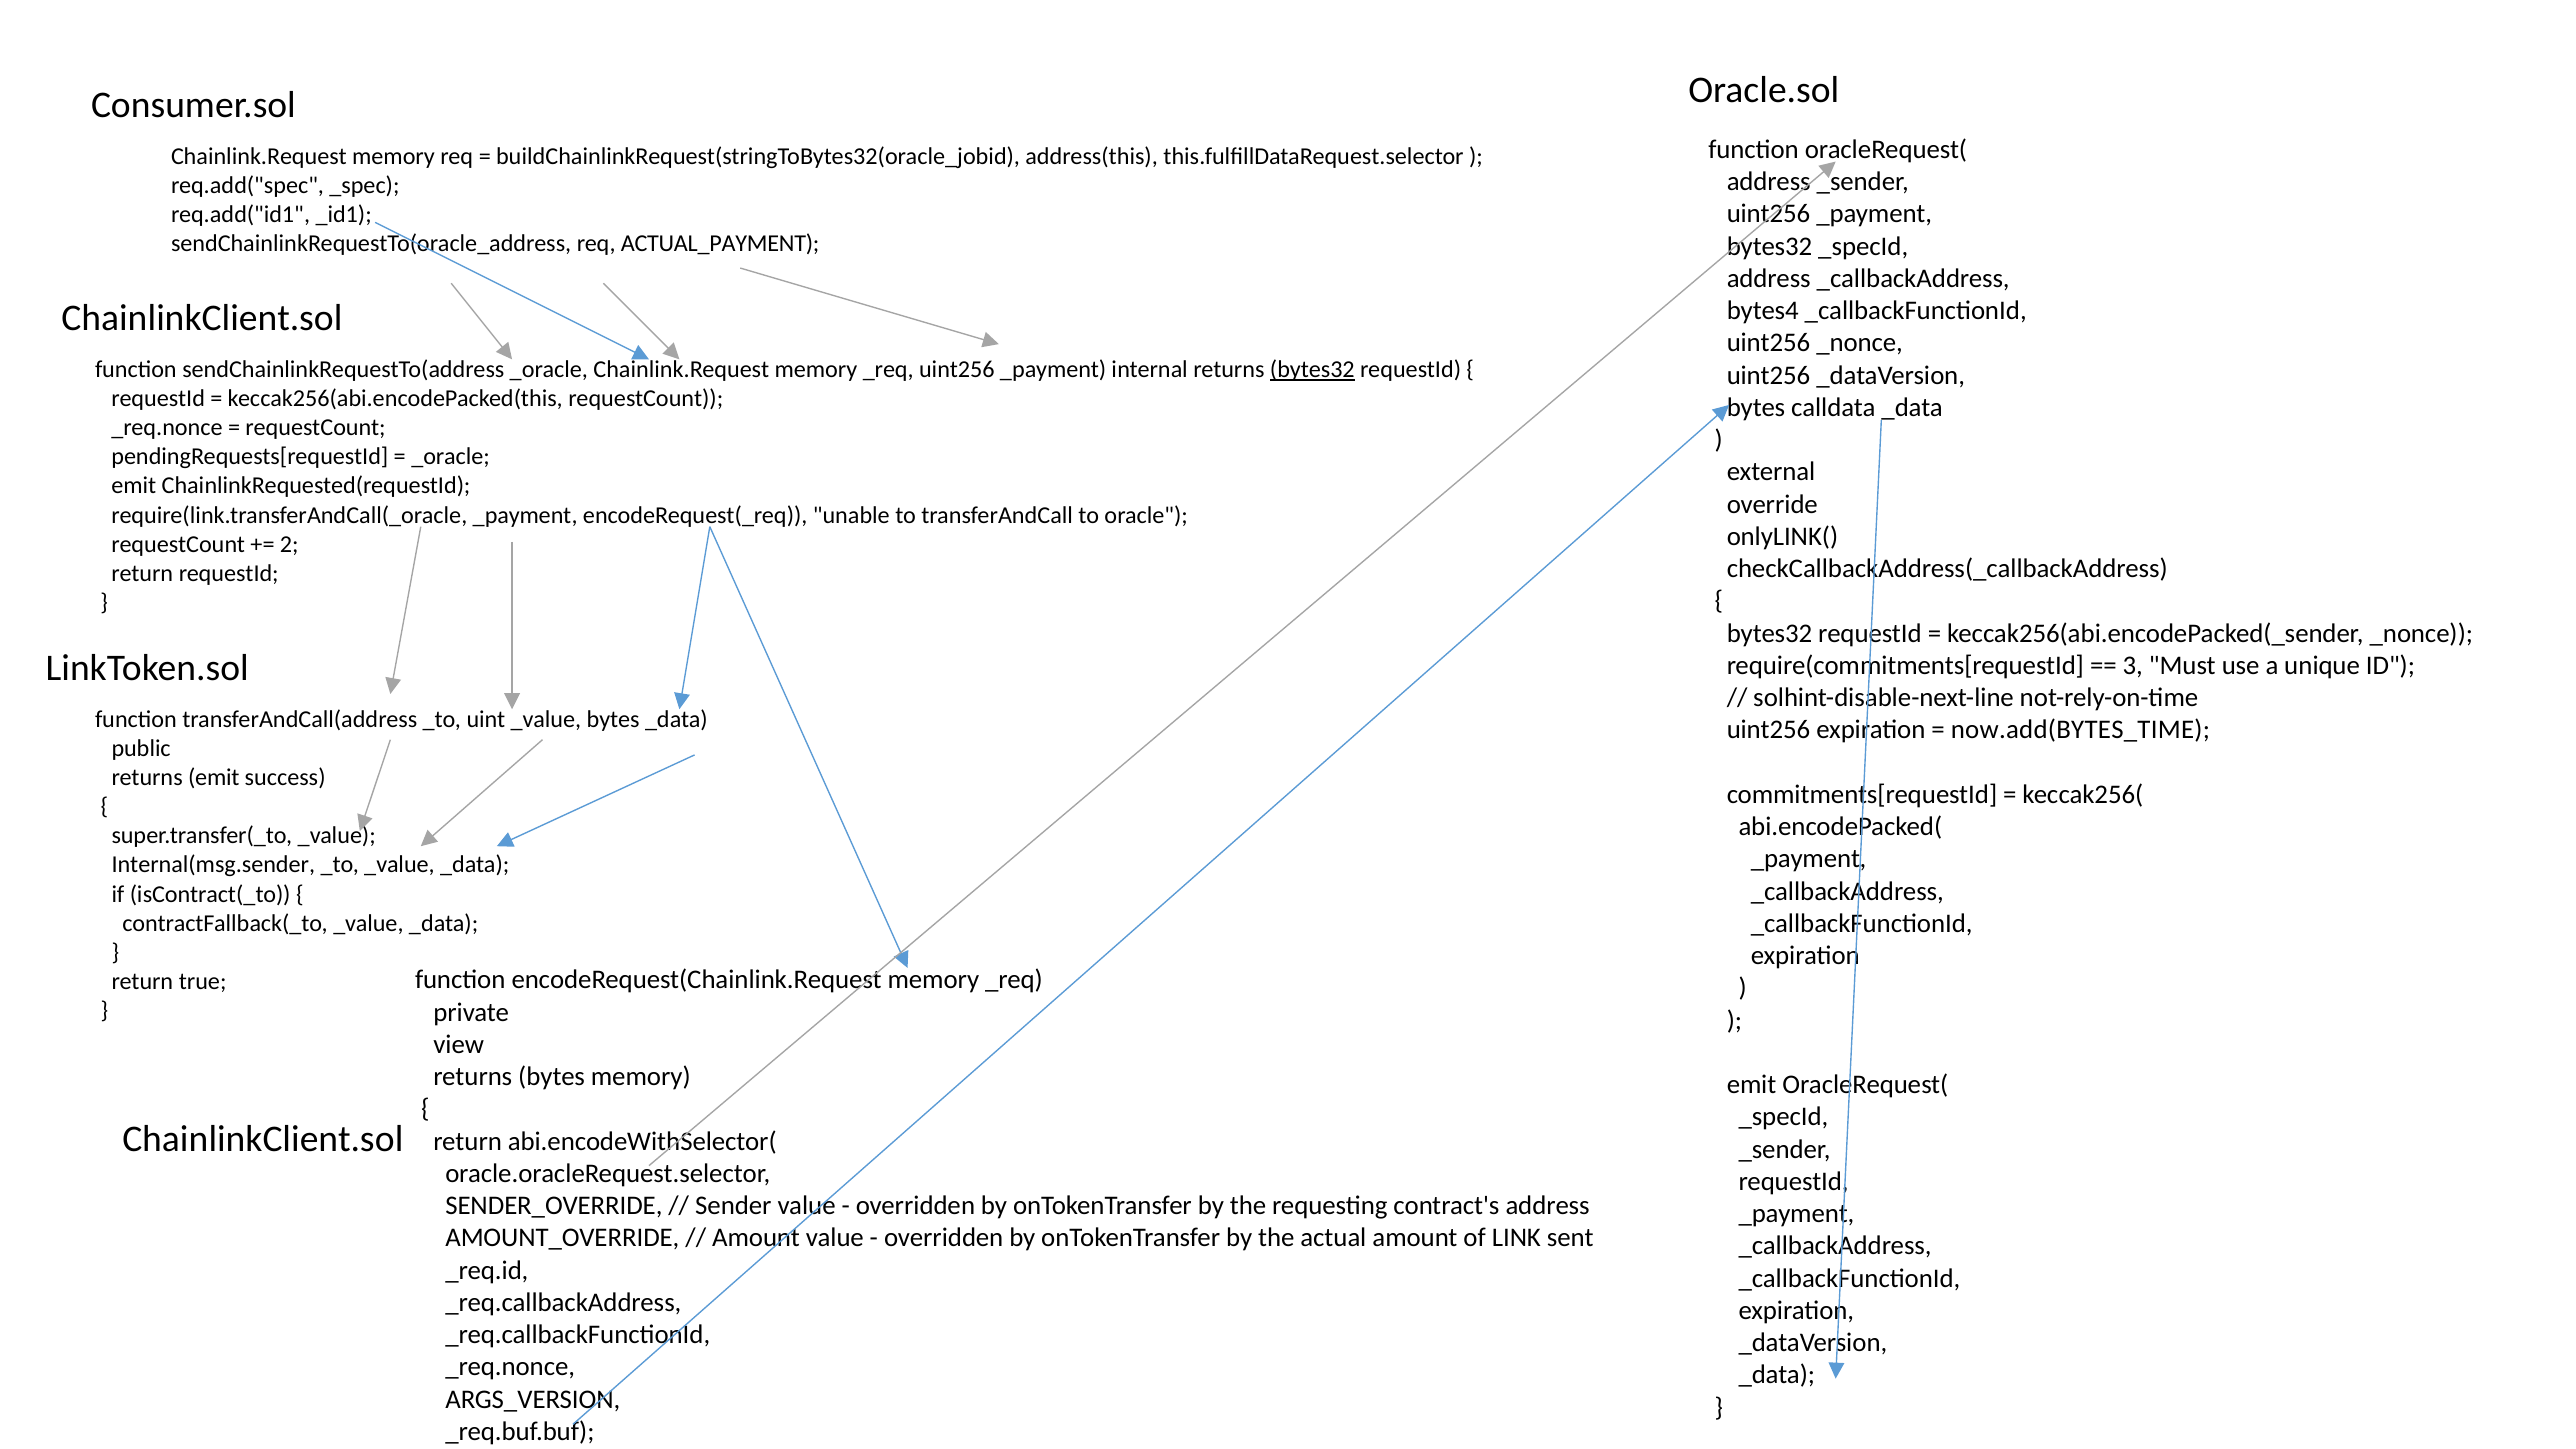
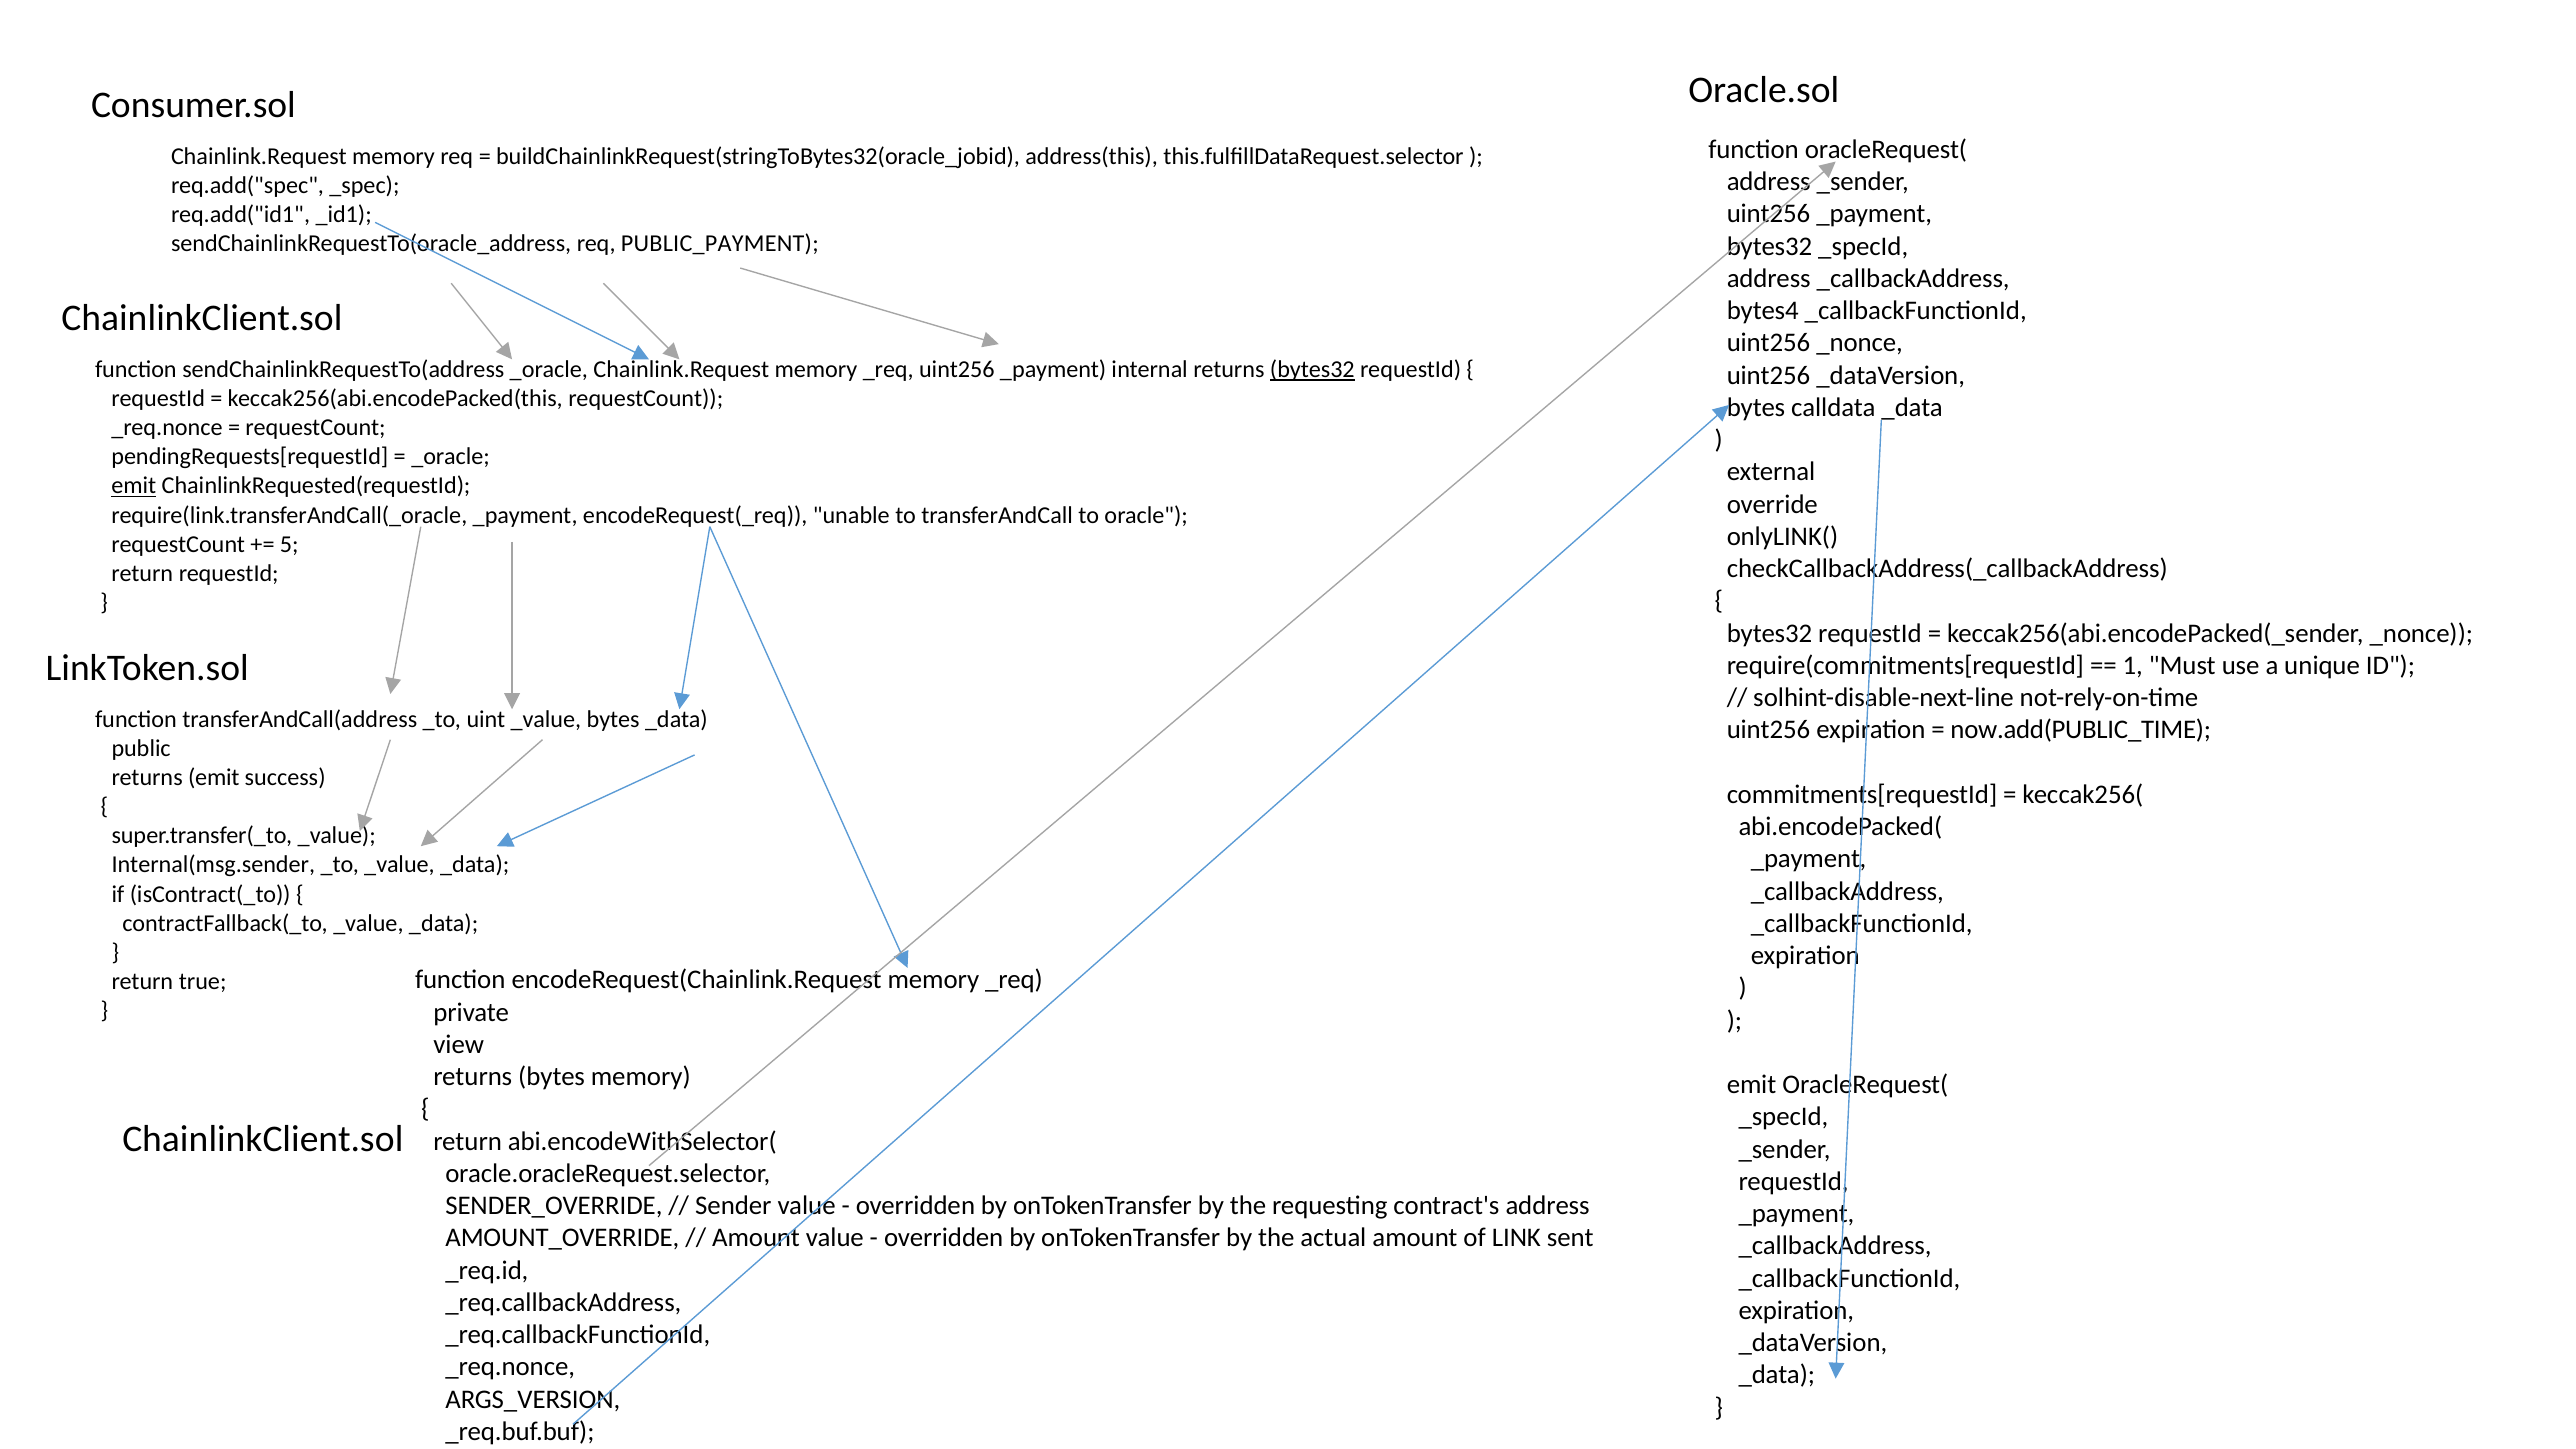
ACTUAL_PAYMENT: ACTUAL_PAYMENT -> PUBLIC_PAYMENT
emit at (134, 486) underline: none -> present
2: 2 -> 5
3: 3 -> 1
now.add(BYTES_TIME: now.add(BYTES_TIME -> now.add(PUBLIC_TIME
